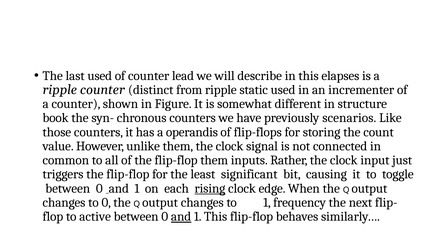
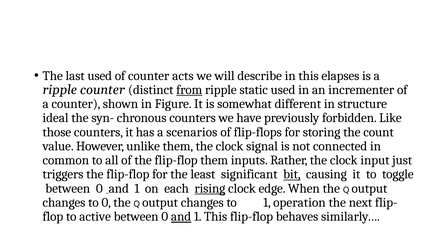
lead: lead -> acts
from underline: none -> present
book: book -> ideal
scenarios: scenarios -> forbidden
operandis: operandis -> scenarios
bit underline: none -> present
frequency: frequency -> operation
